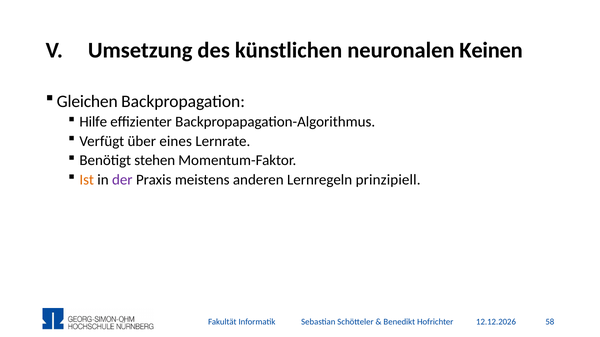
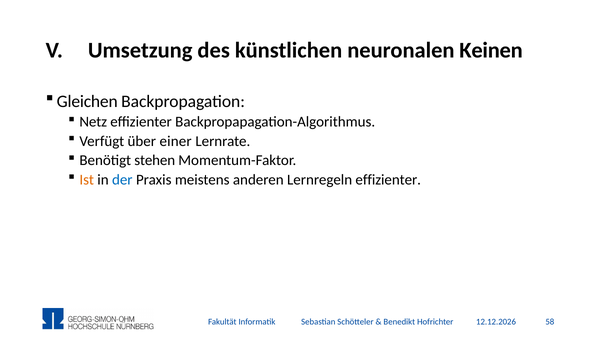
Hilfe: Hilfe -> Netz
eines: eines -> einer
der colour: purple -> blue
Lernregeln prinzipiell: prinzipiell -> effizienter
